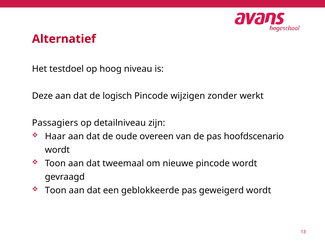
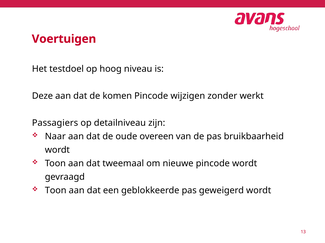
Alternatief: Alternatief -> Voertuigen
logisch: logisch -> komen
Haar: Haar -> Naar
hoofdscenario: hoofdscenario -> bruikbaarheid
